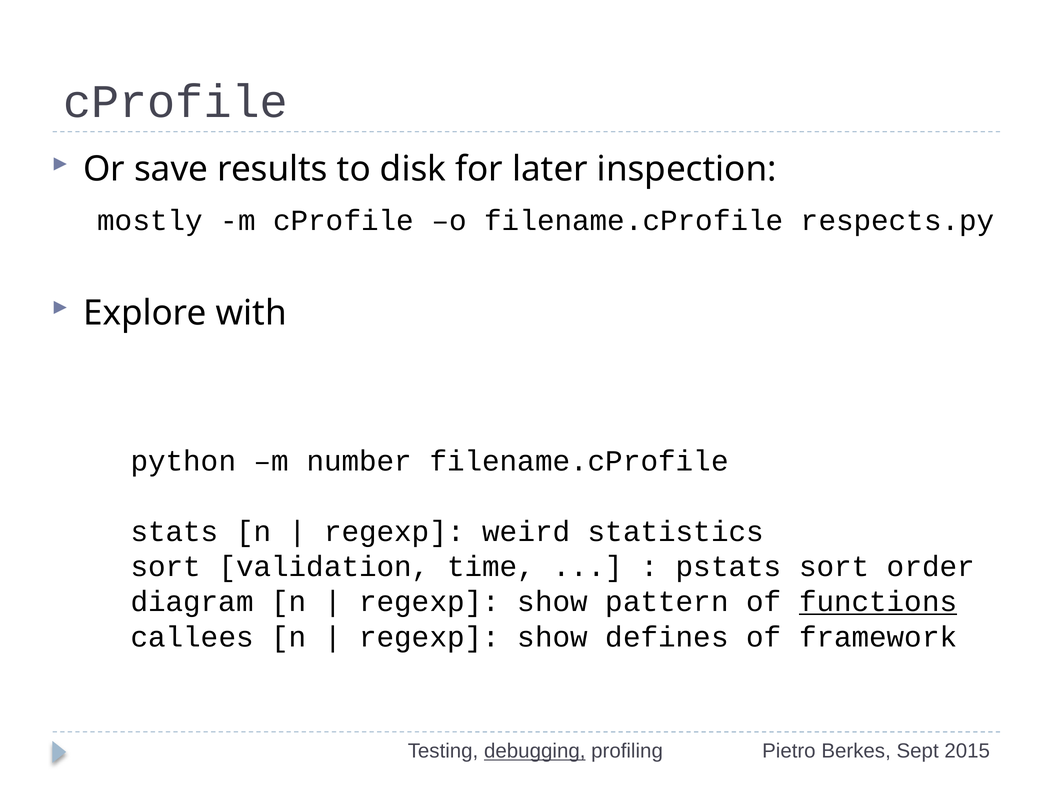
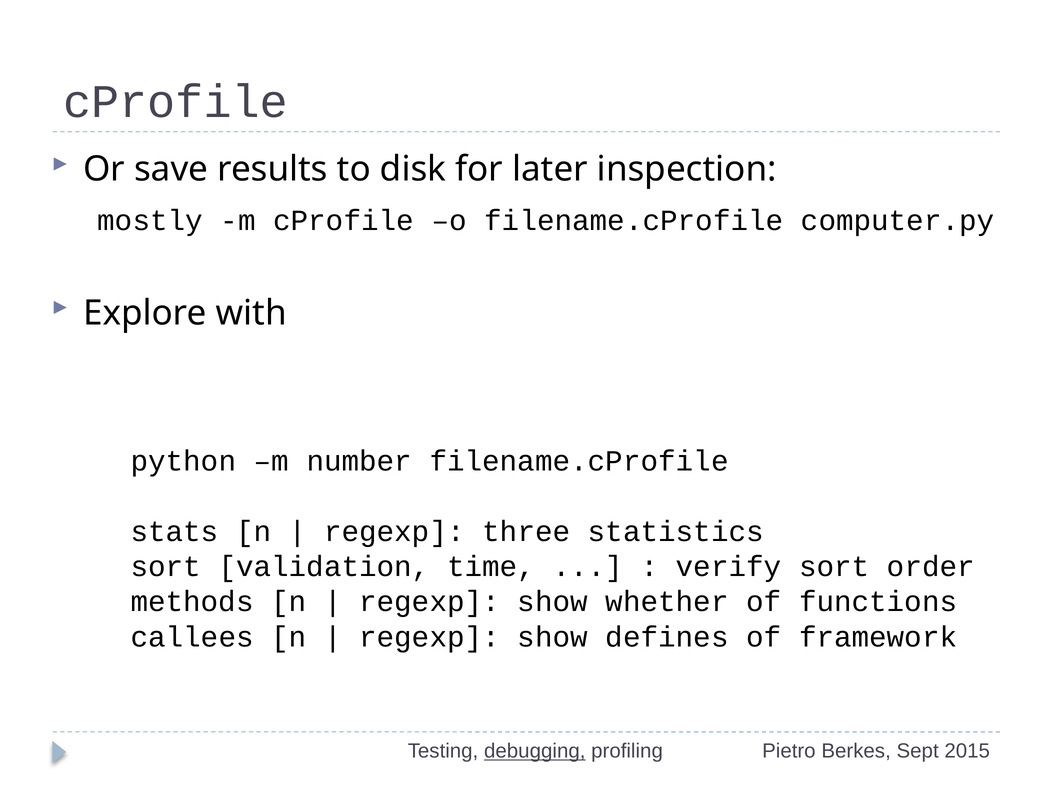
respects.py: respects.py -> computer.py
weird: weird -> three
pstats: pstats -> verify
diagram: diagram -> methods
pattern: pattern -> whether
functions underline: present -> none
